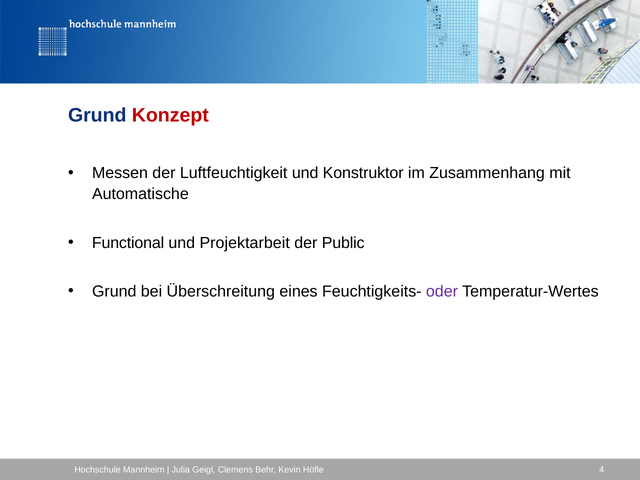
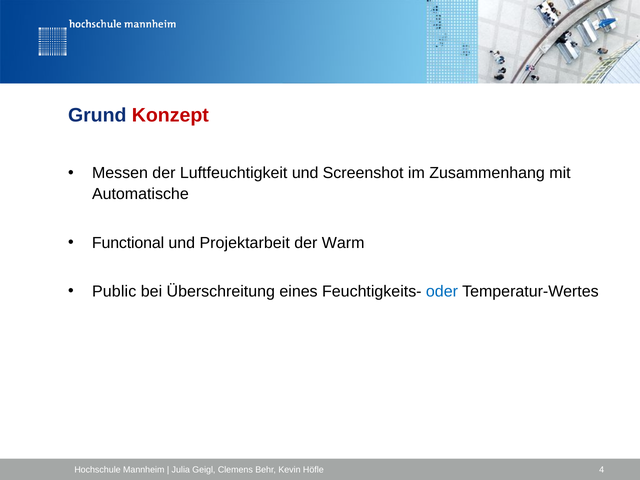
Konstruktor: Konstruktor -> Screenshot
Public: Public -> Warm
Grund at (114, 291): Grund -> Public
oder colour: purple -> blue
